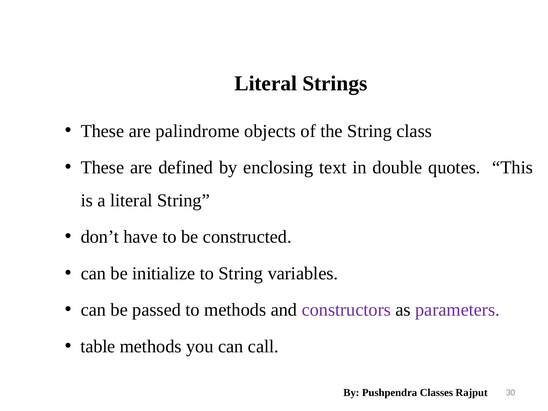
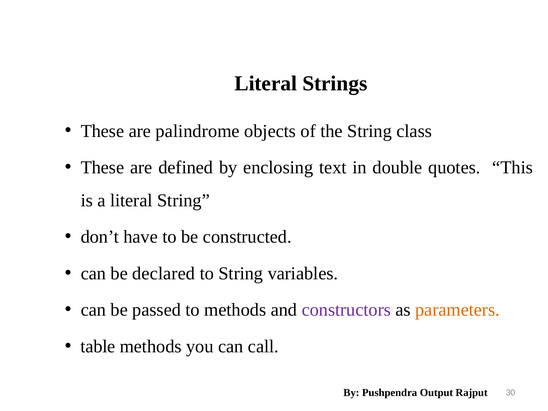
initialize: initialize -> declared
parameters colour: purple -> orange
Classes: Classes -> Output
